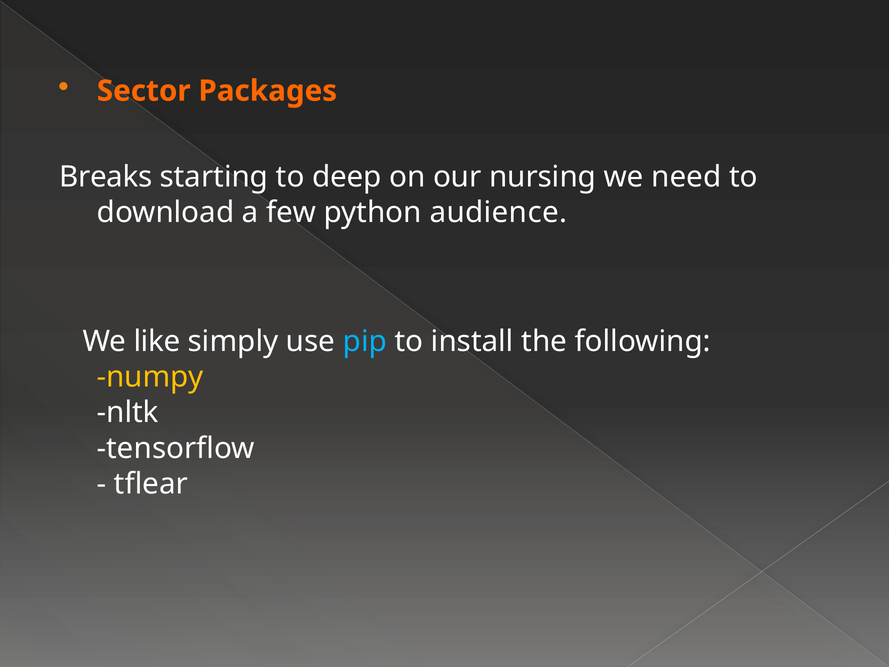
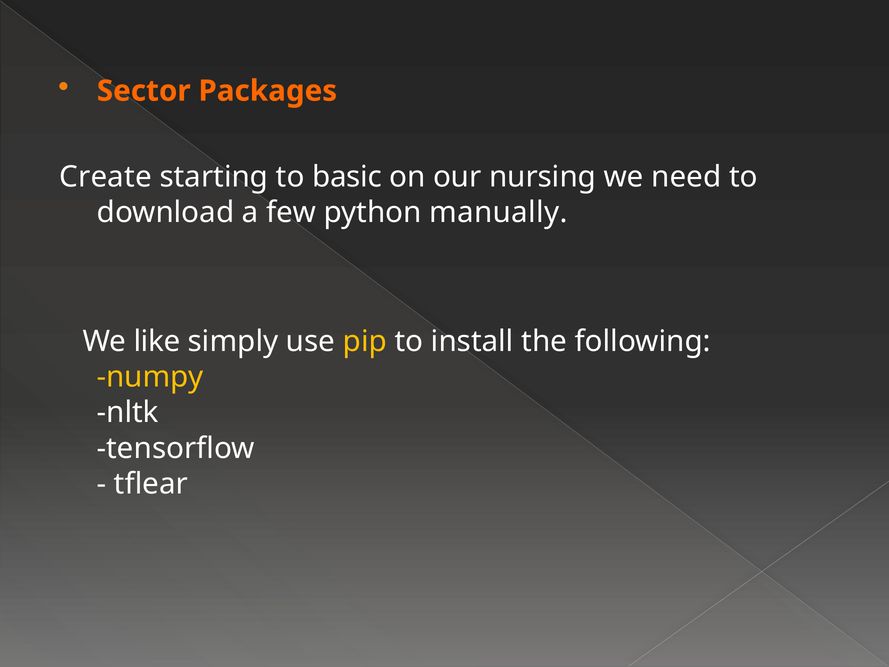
Breaks: Breaks -> Create
deep: deep -> basic
audience: audience -> manually
pip colour: light blue -> yellow
